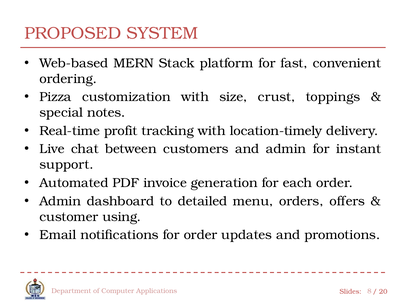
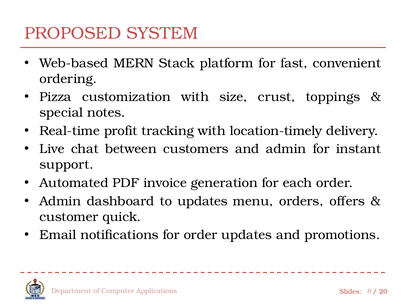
to detailed: detailed -> updates
using: using -> quick
